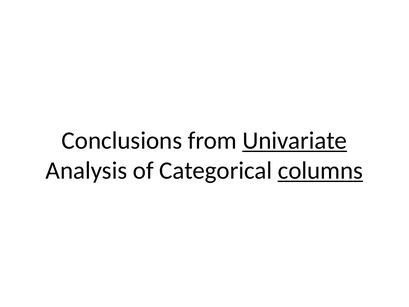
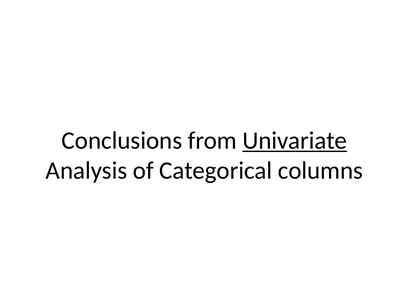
columns underline: present -> none
